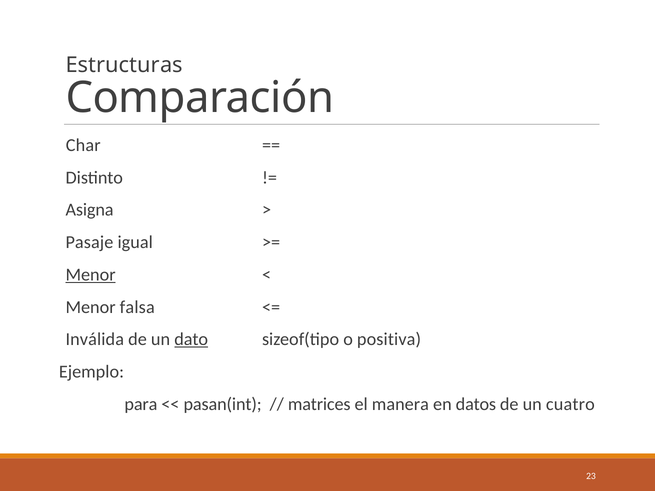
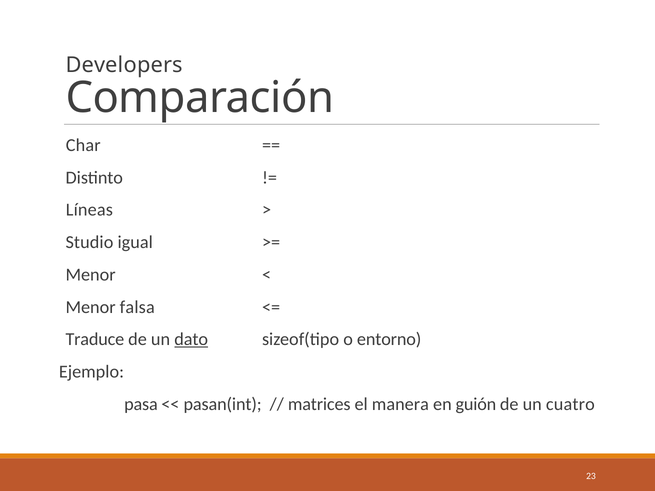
Estructuras: Estructuras -> Developers
Asigna: Asigna -> Líneas
Pasaje: Pasaje -> Studio
Menor at (91, 275) underline: present -> none
Inválida: Inválida -> Traduce
positiva: positiva -> entorno
para: para -> pasa
datos: datos -> guión
